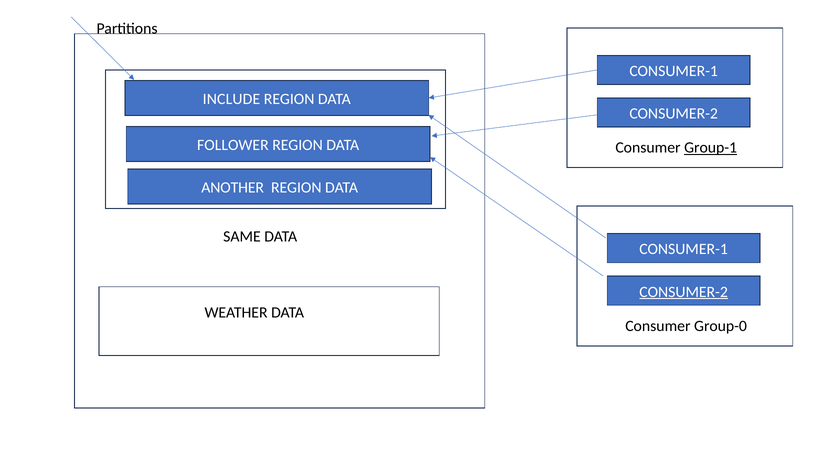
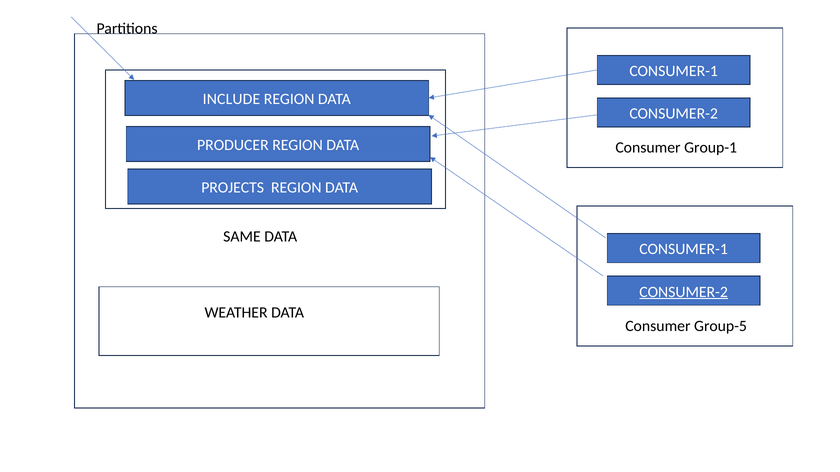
FOLLOWER: FOLLOWER -> PRODUCER
Group-1 underline: present -> none
ANOTHER: ANOTHER -> PROJECTS
Group-0: Group-0 -> Group-5
